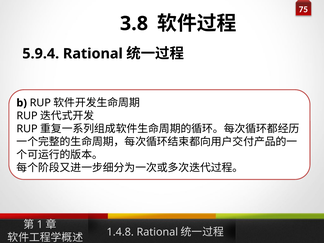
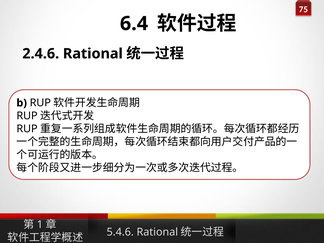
3.8: 3.8 -> 6.4
5.9.4: 5.9.4 -> 2.4.6
1.4.8: 1.4.8 -> 5.4.6
